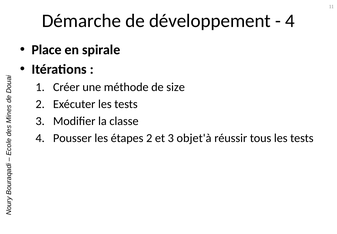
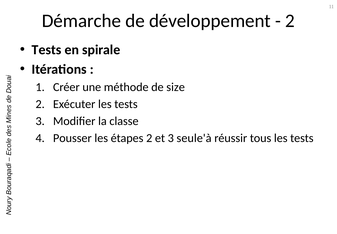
4 at (290, 21): 4 -> 2
Place at (47, 50): Place -> Tests
objet'à: objet'à -> seule'à
